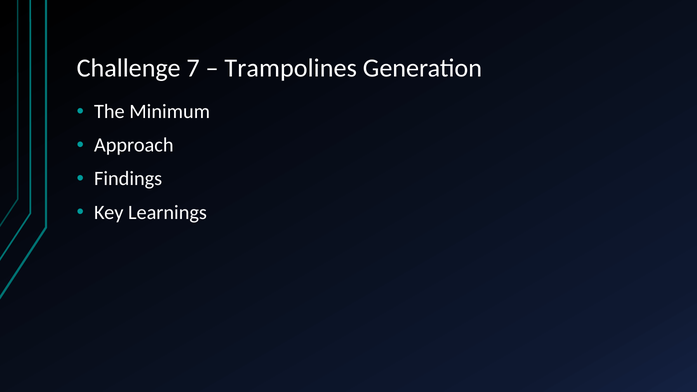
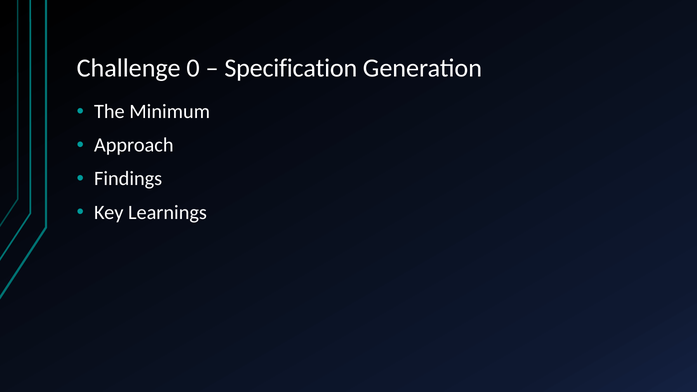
7: 7 -> 0
Trampolines: Trampolines -> Specification
